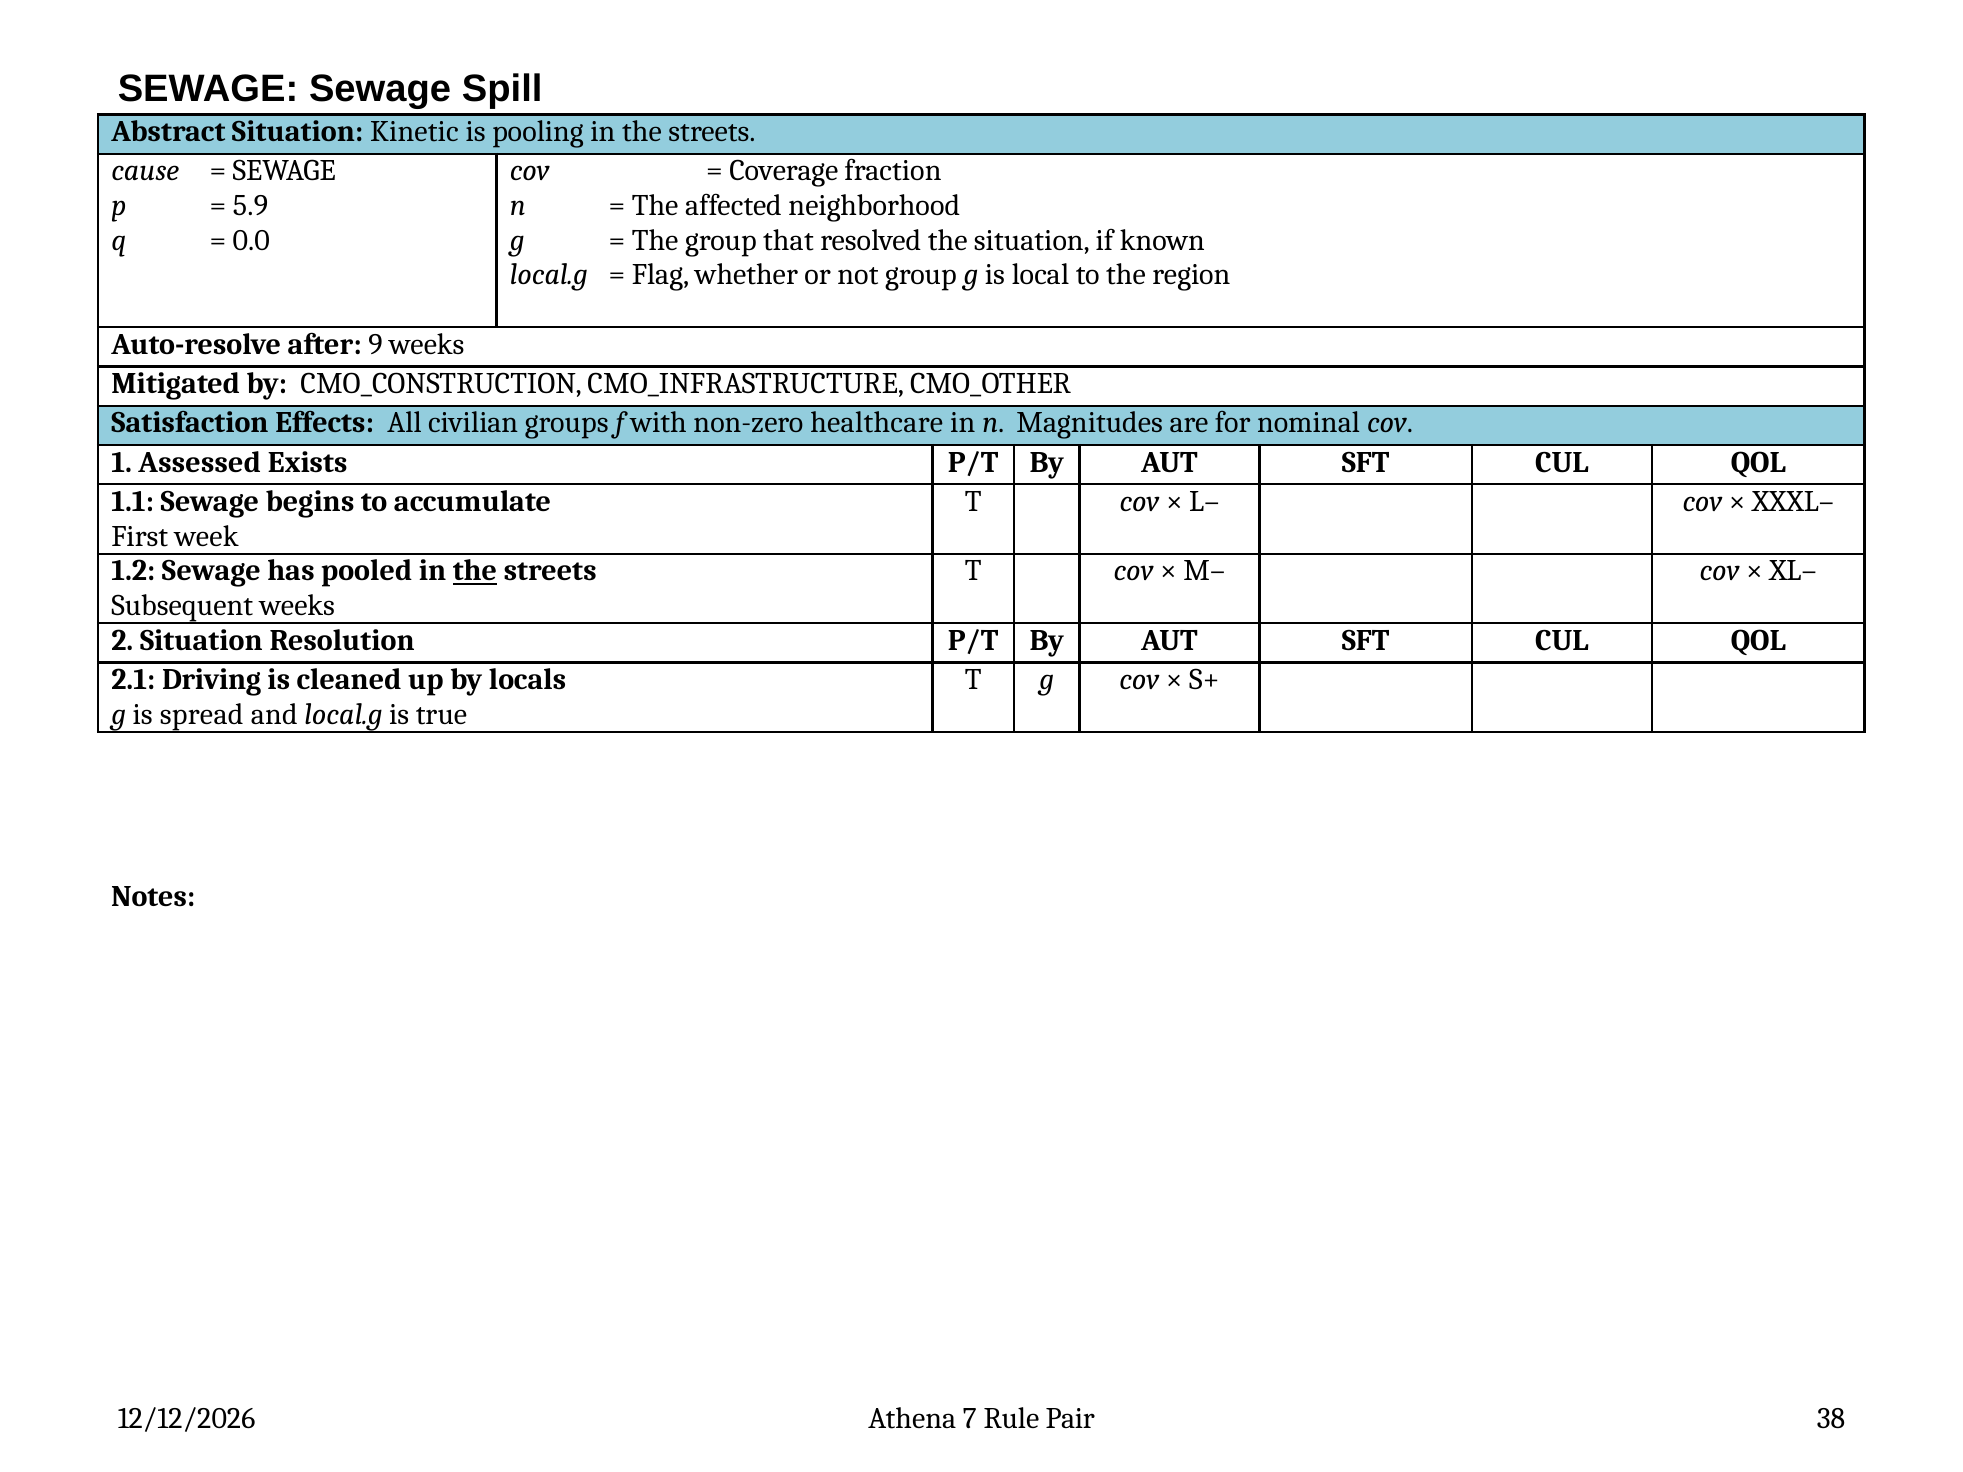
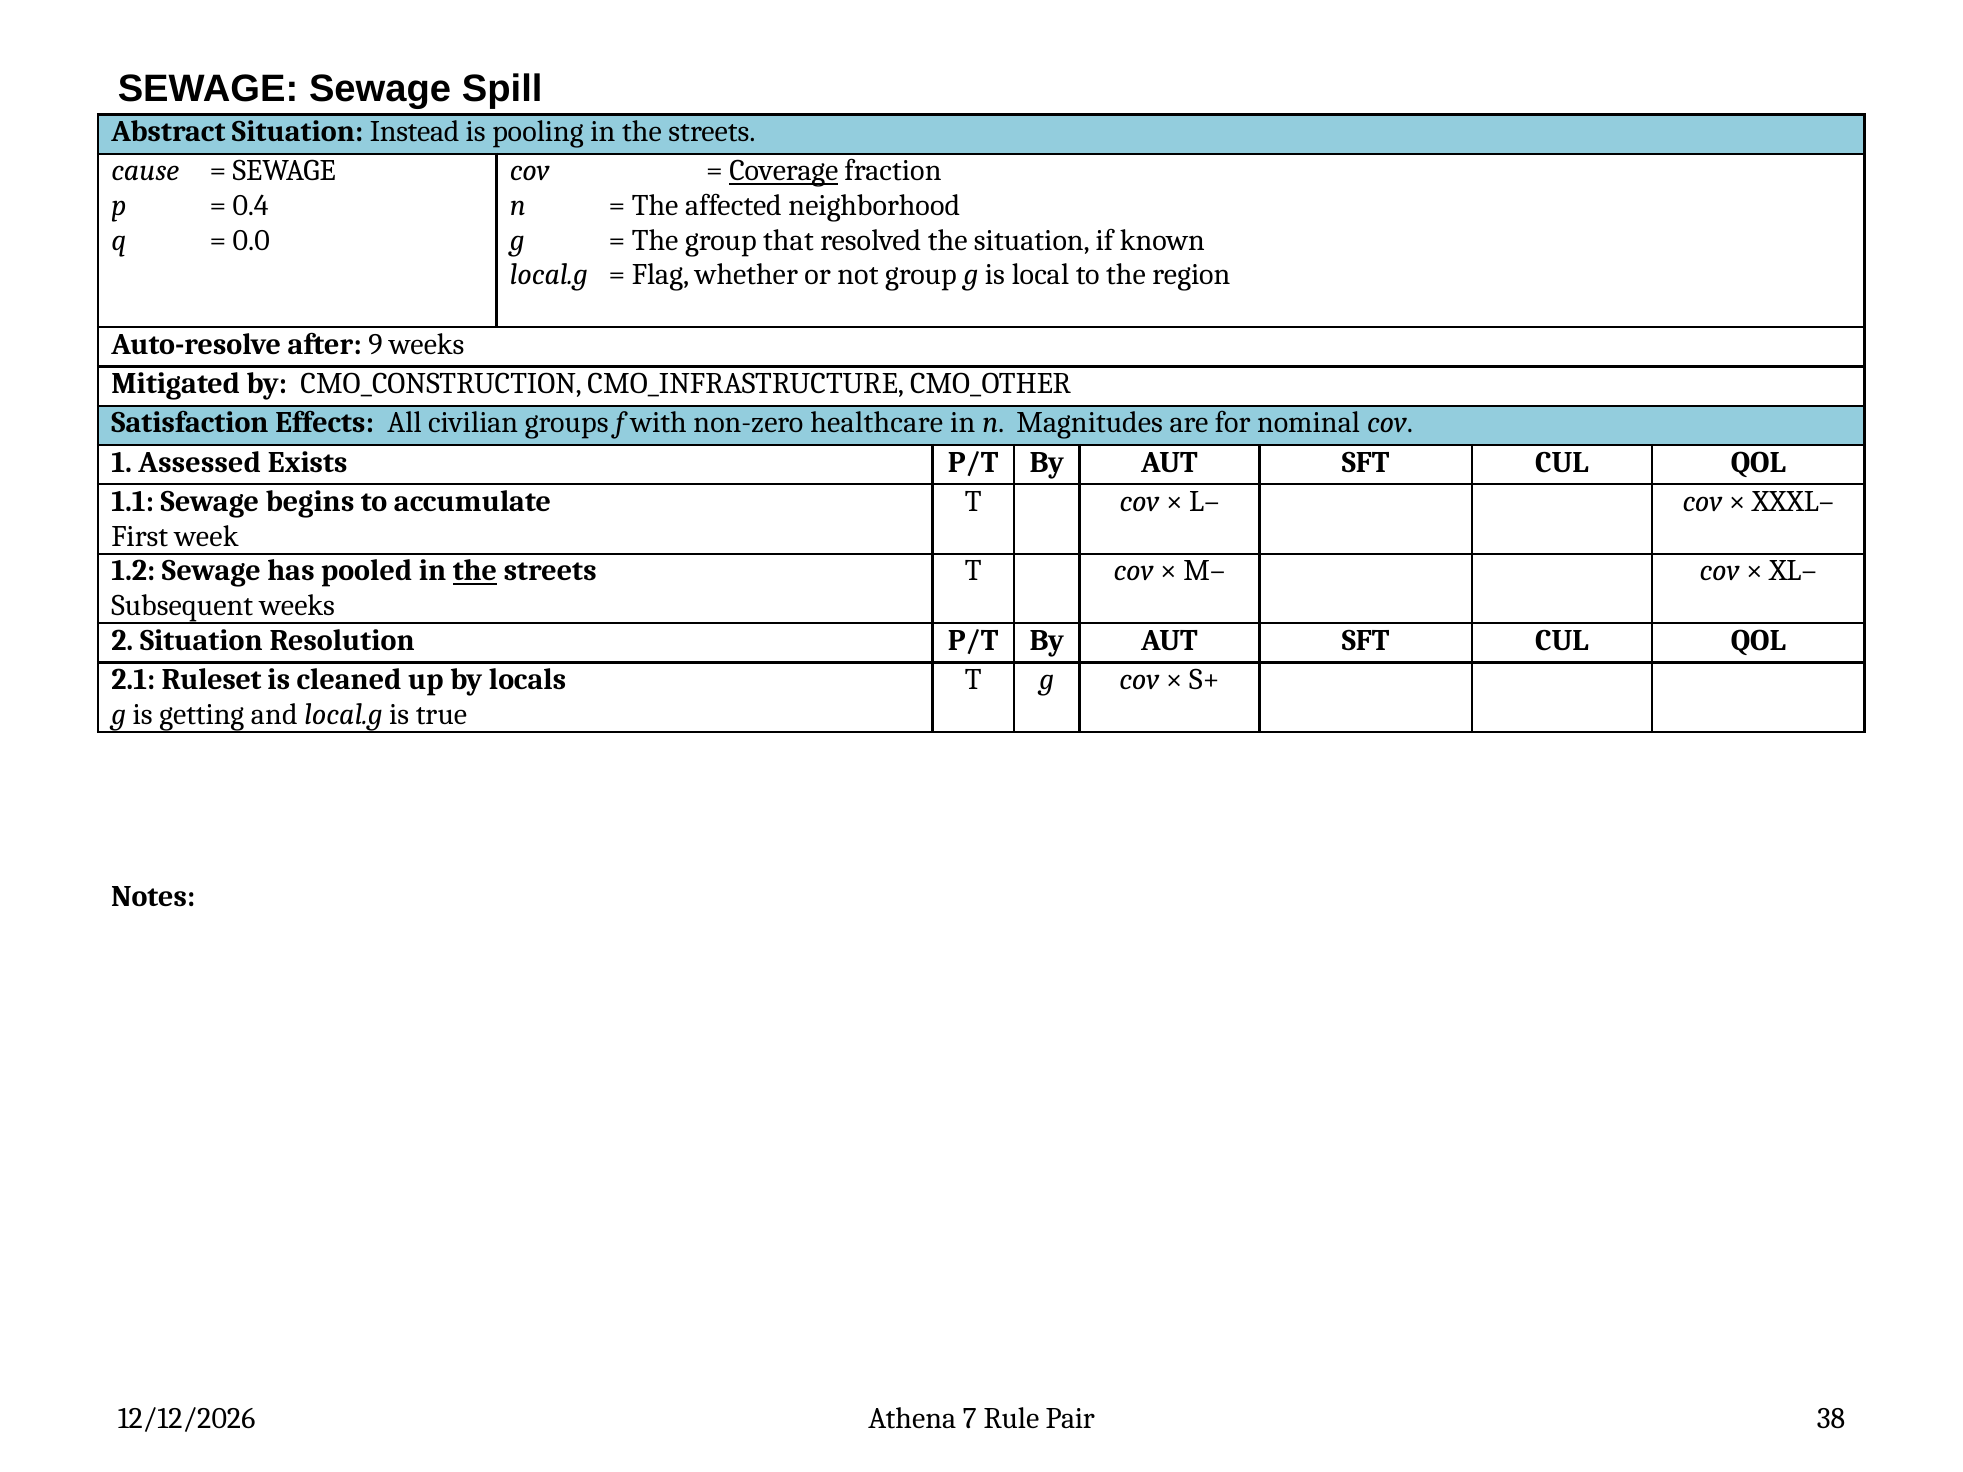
Kinetic: Kinetic -> Instead
Coverage underline: none -> present
5.9: 5.9 -> 0.4
Driving: Driving -> Ruleset
spread: spread -> getting
